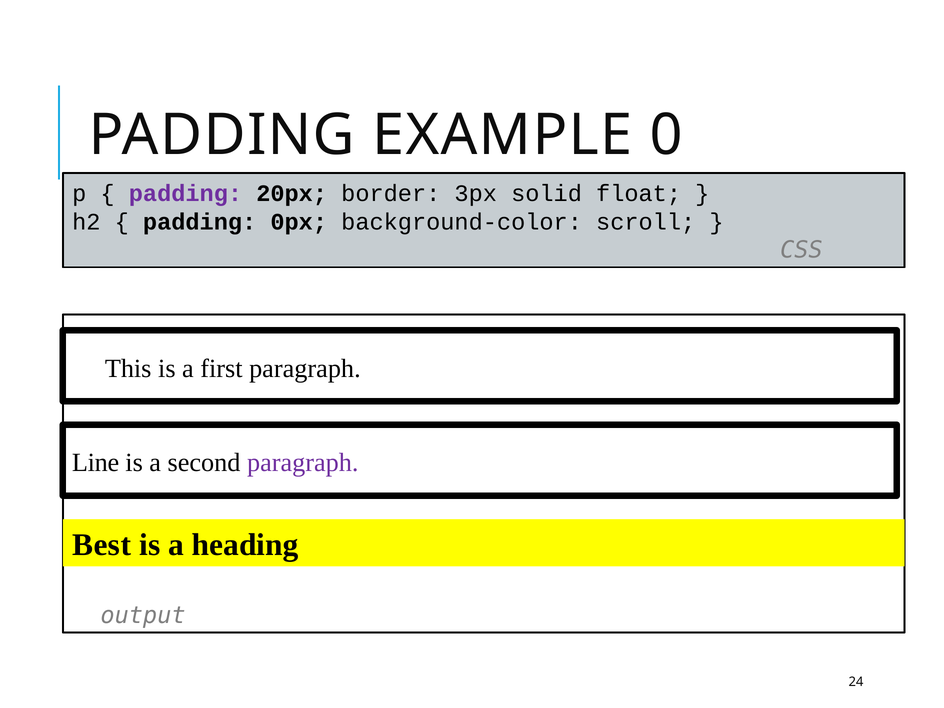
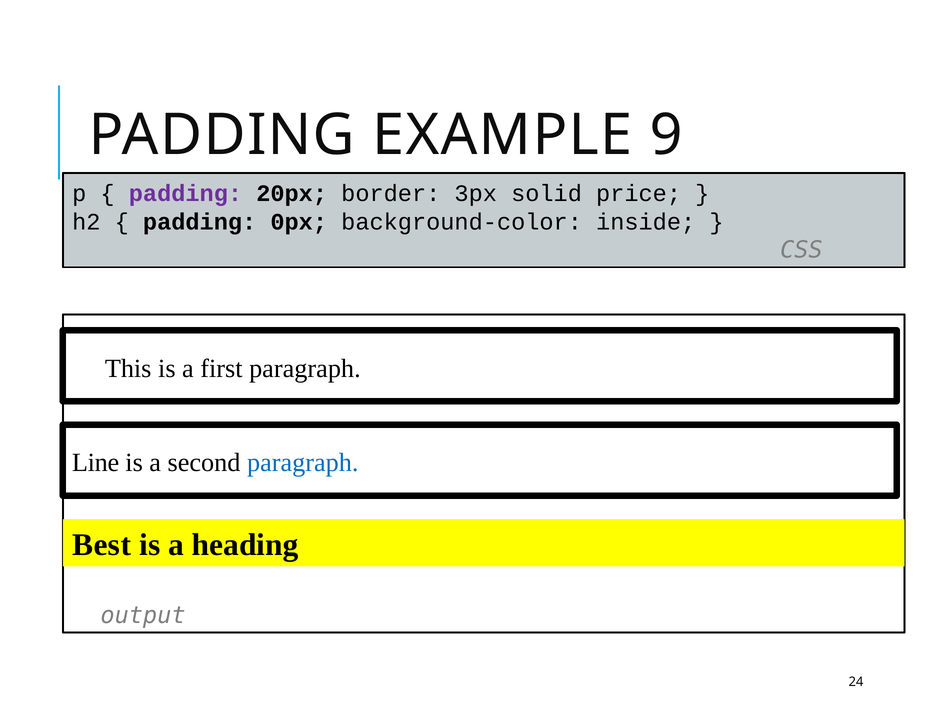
0: 0 -> 9
float: float -> price
scroll: scroll -> inside
paragraph at (303, 463) colour: purple -> blue
